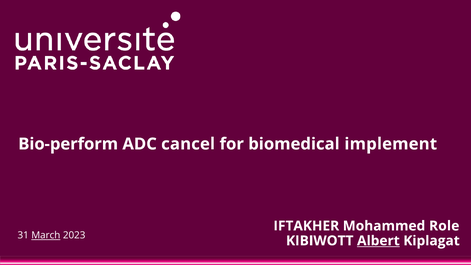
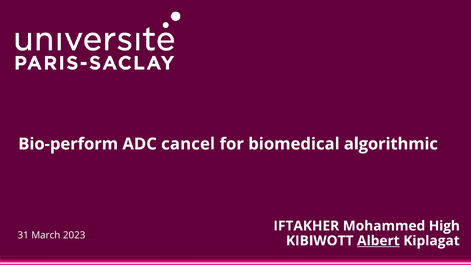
implement: implement -> algorithmic
Role: Role -> High
March underline: present -> none
